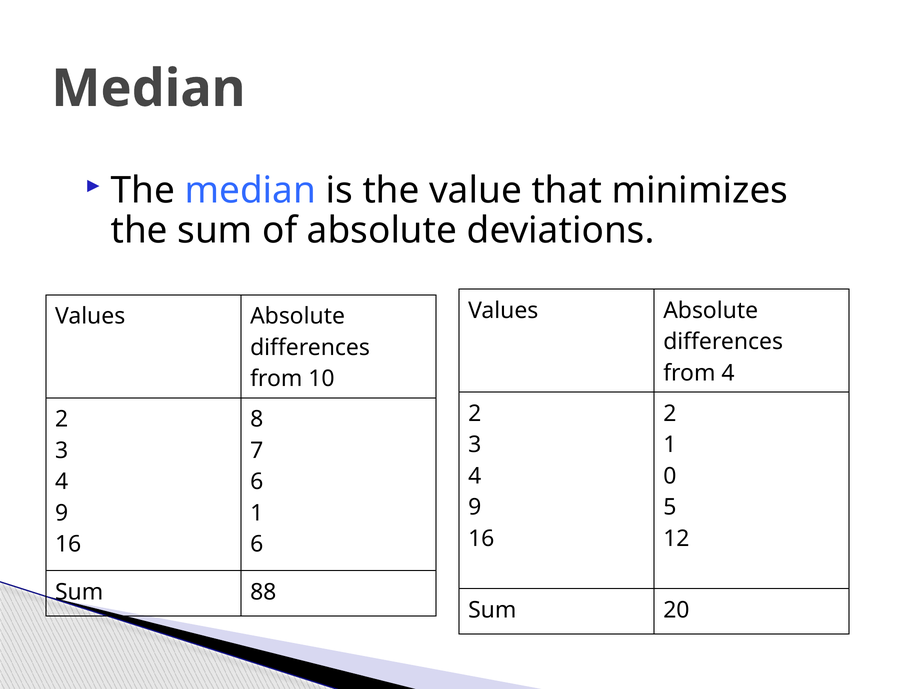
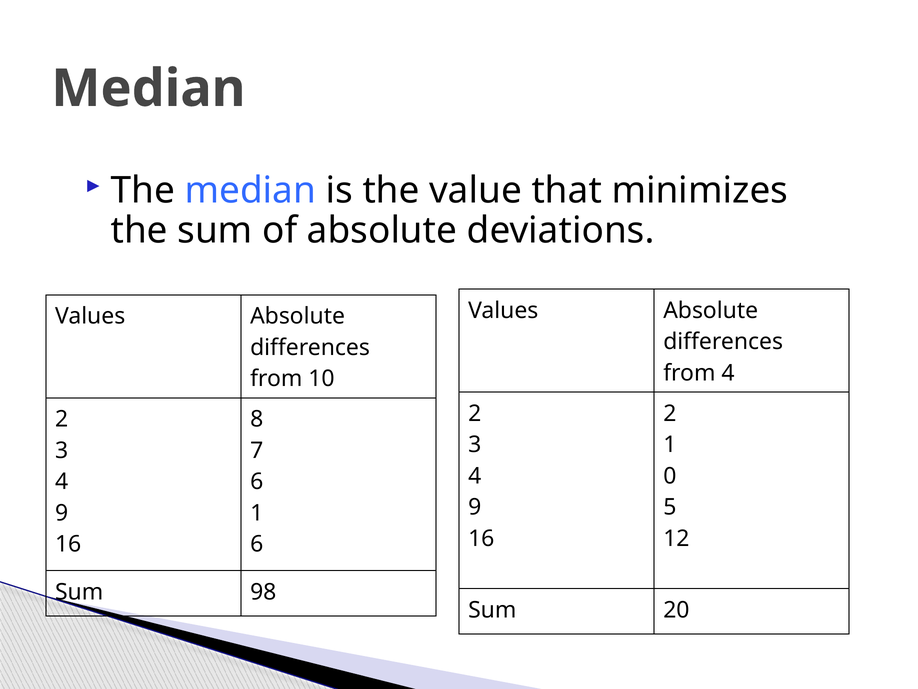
88: 88 -> 98
